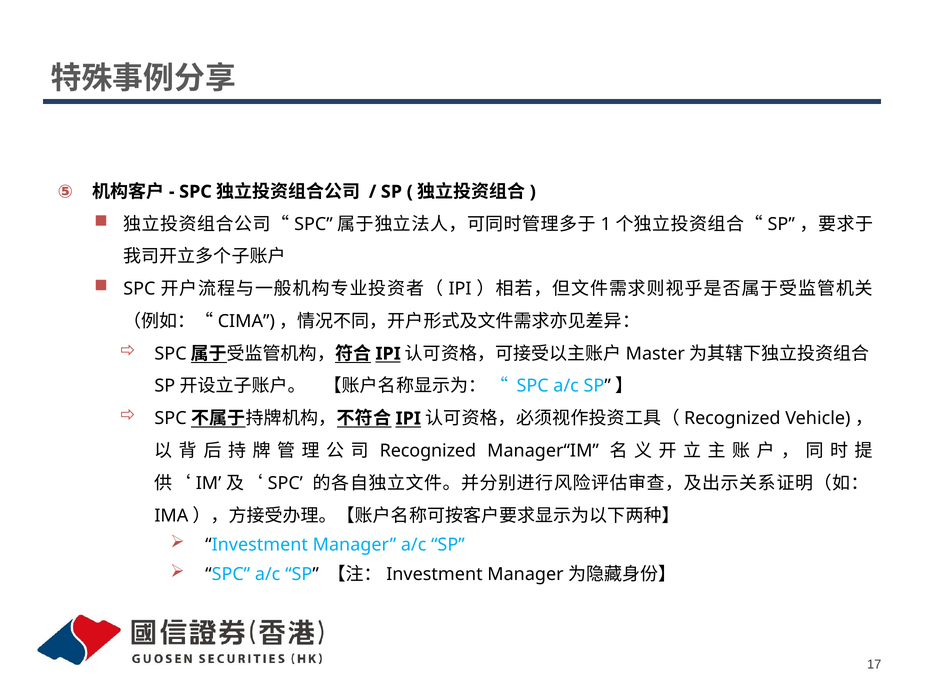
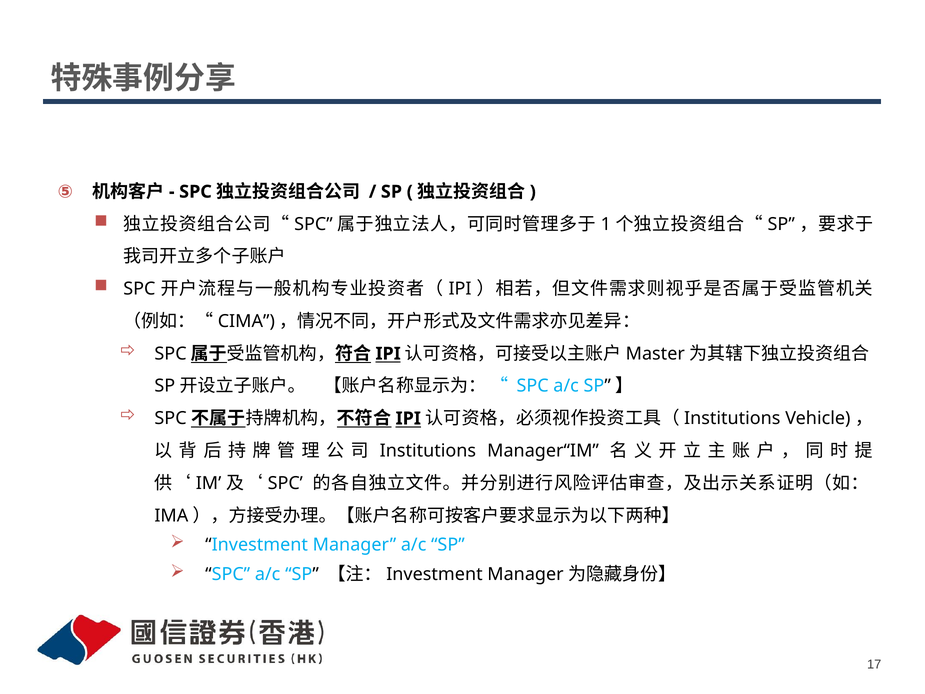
Recognized at (732, 418): Recognized -> Institutions
Recognized at (428, 451): Recognized -> Institutions
